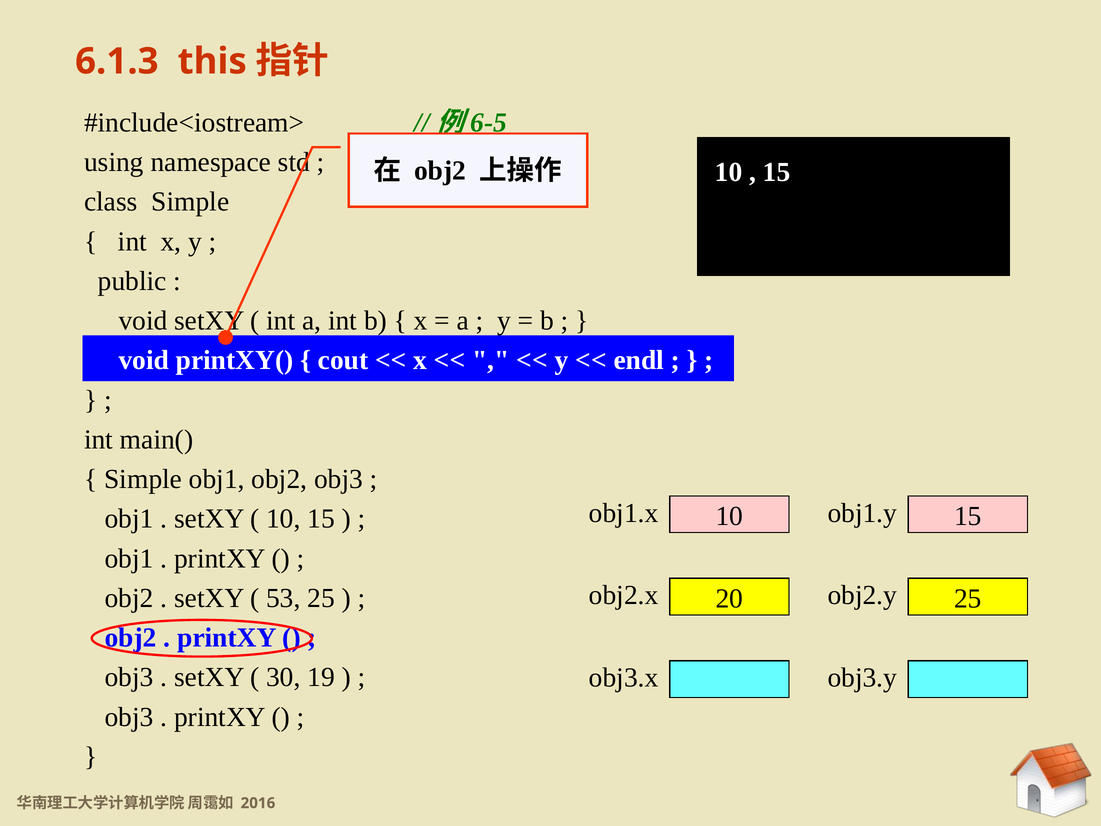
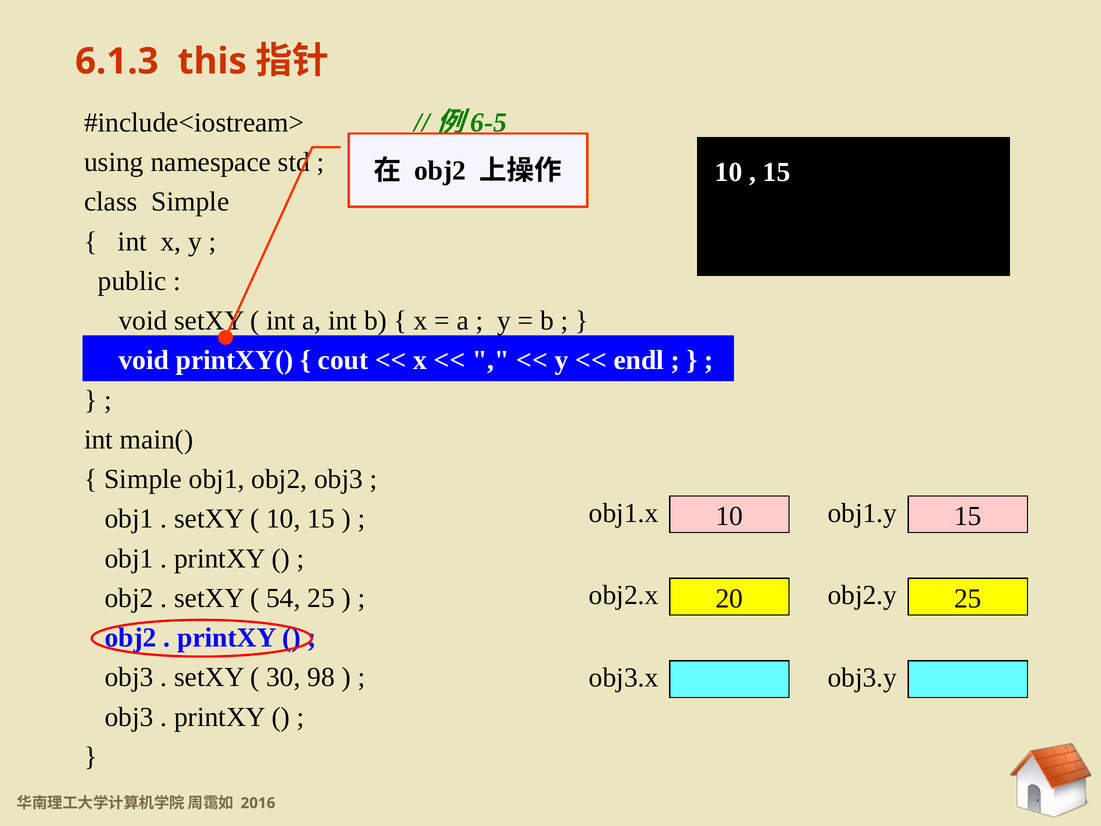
53: 53 -> 54
19: 19 -> 98
